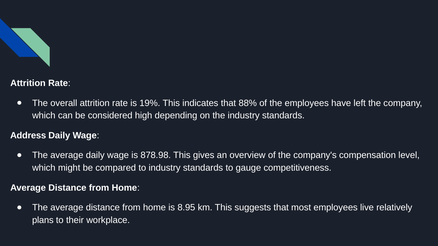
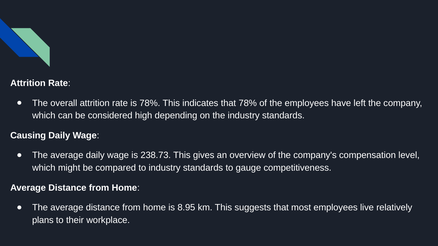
is 19%: 19% -> 78%
that 88%: 88% -> 78%
Address: Address -> Causing
878.98: 878.98 -> 238.73
